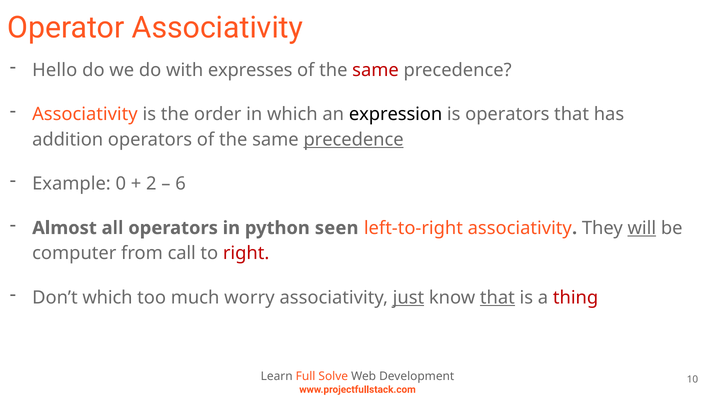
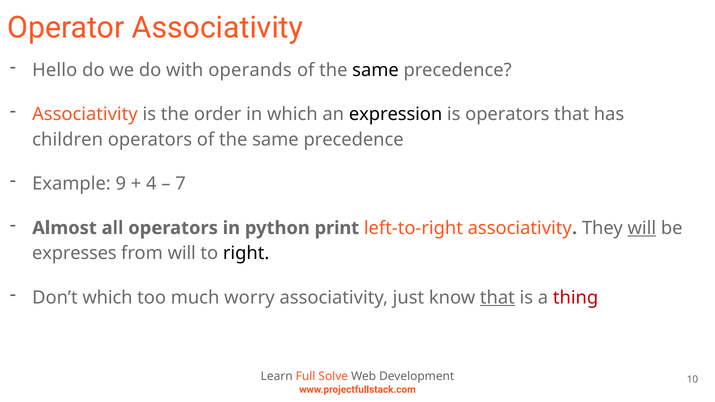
expresses: expresses -> operands
same at (376, 70) colour: red -> black
addition: addition -> children
precedence at (354, 140) underline: present -> none
0: 0 -> 9
2: 2 -> 4
6: 6 -> 7
seen: seen -> print
computer: computer -> expresses
from call: call -> will
right colour: red -> black
just underline: present -> none
